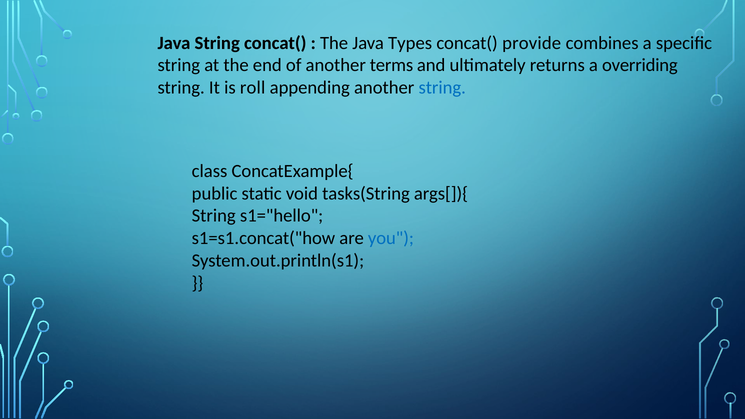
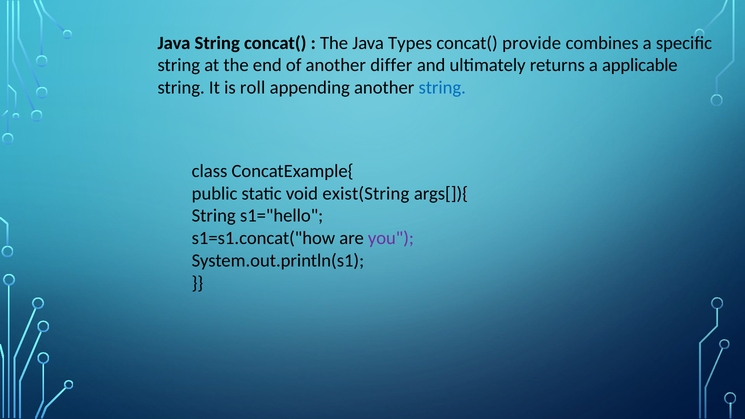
terms: terms -> differ
overriding: overriding -> applicable
tasks(String: tasks(String -> exist(String
you colour: blue -> purple
